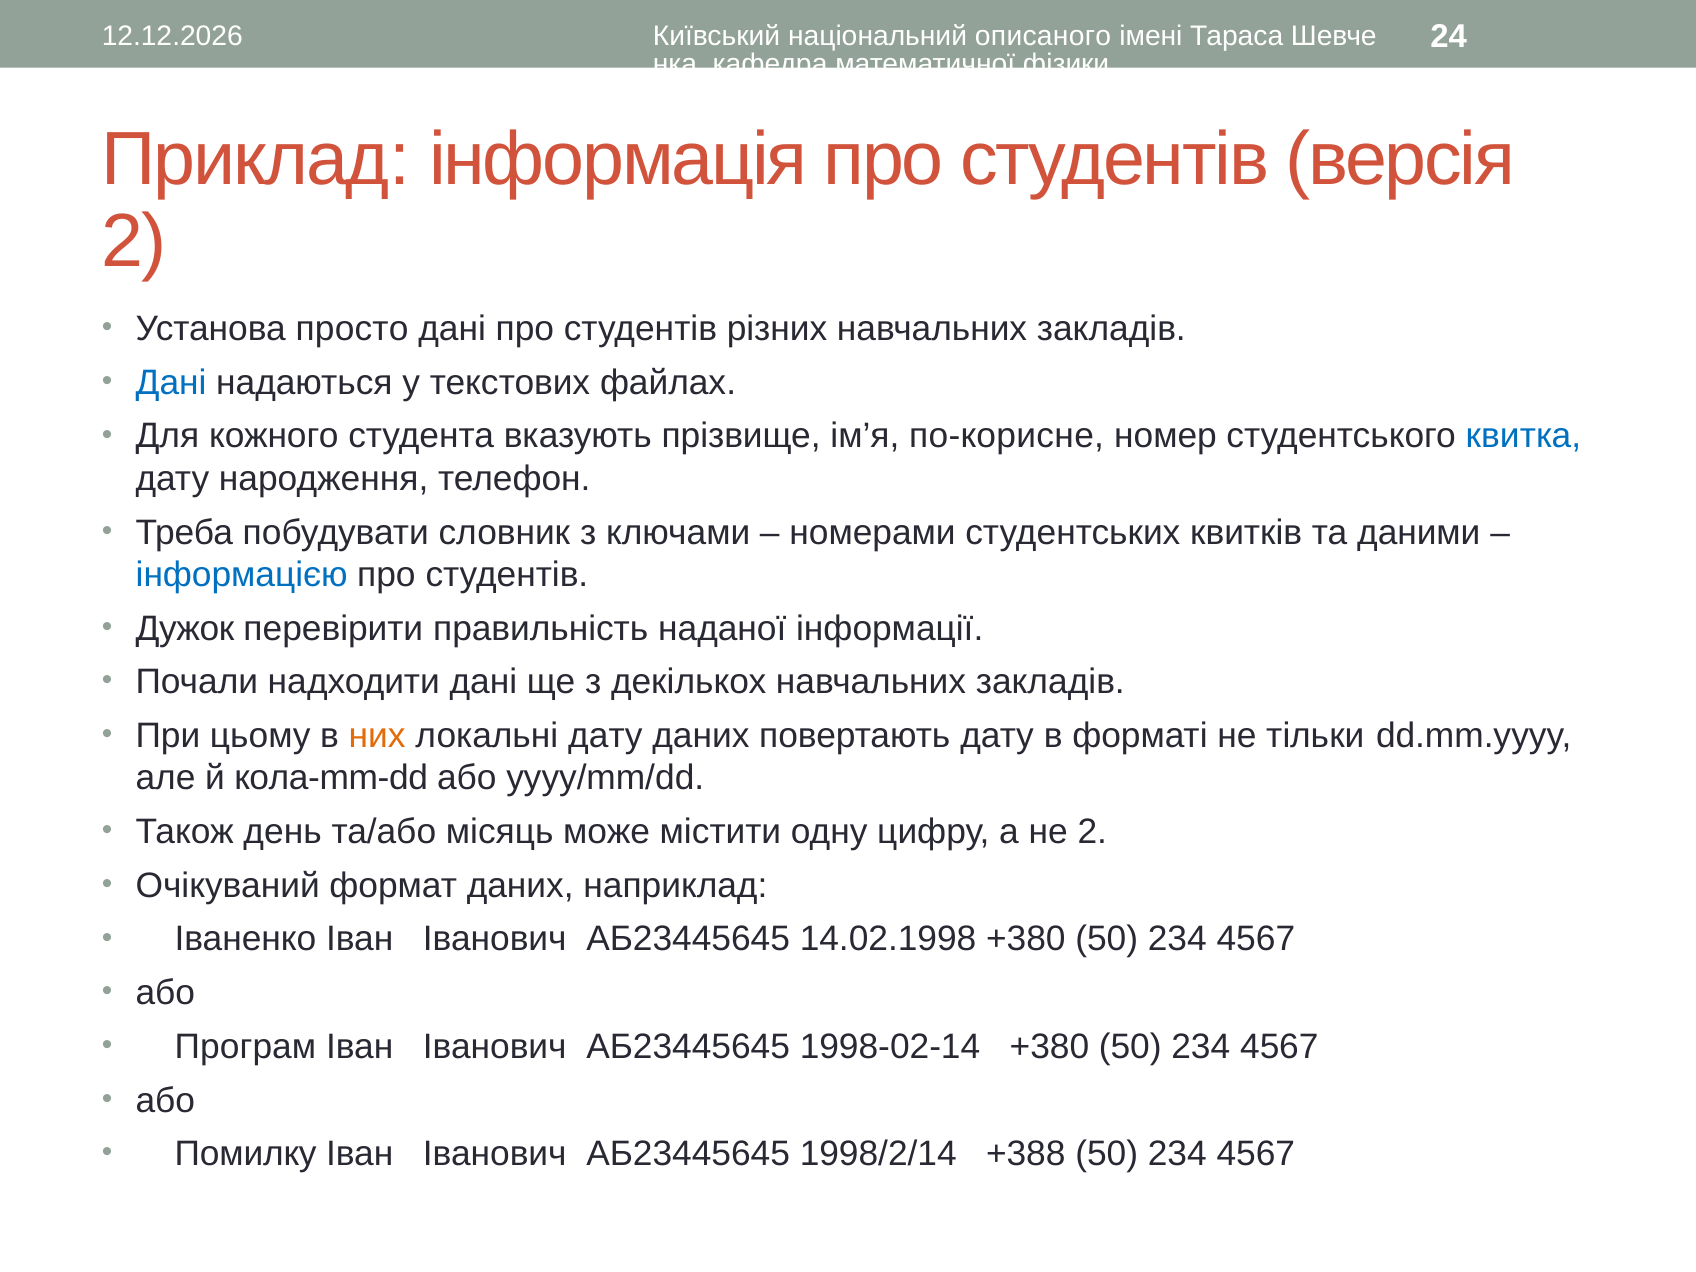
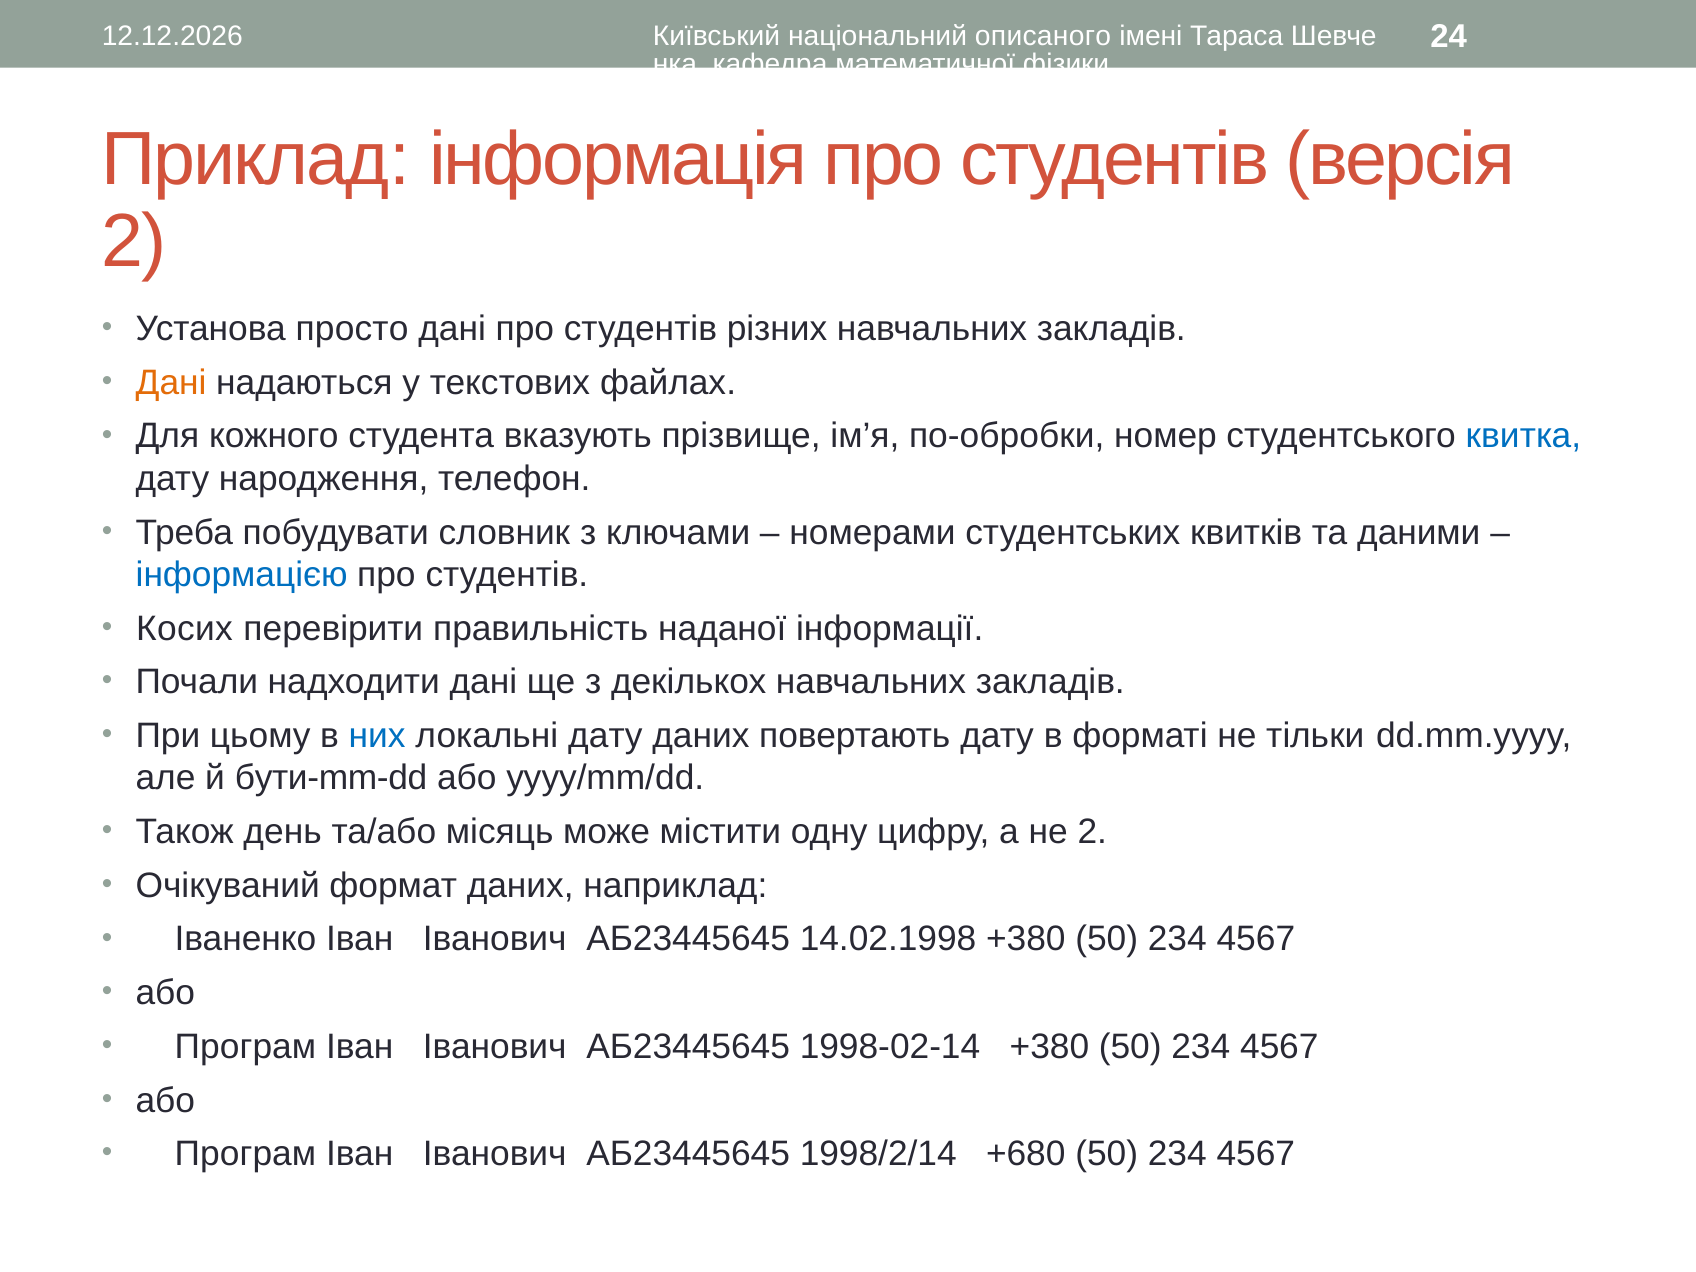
Дані at (171, 383) colour: blue -> orange
по-корисне: по-корисне -> по-обробки
Дужок: Дужок -> Косих
них colour: orange -> blue
кола-mm-dd: кола-mm-dd -> бути-mm-dd
Помилку at (246, 1154): Помилку -> Програм
+388: +388 -> +680
